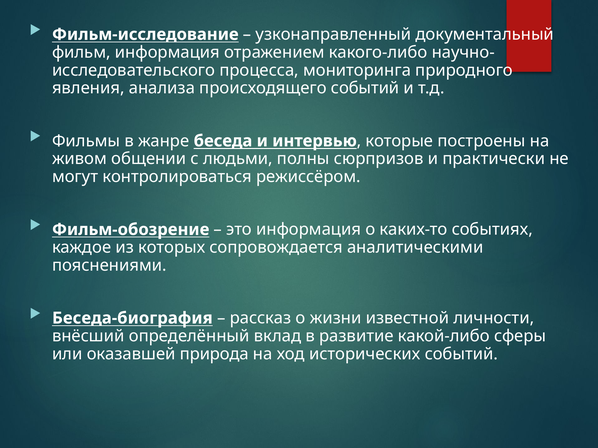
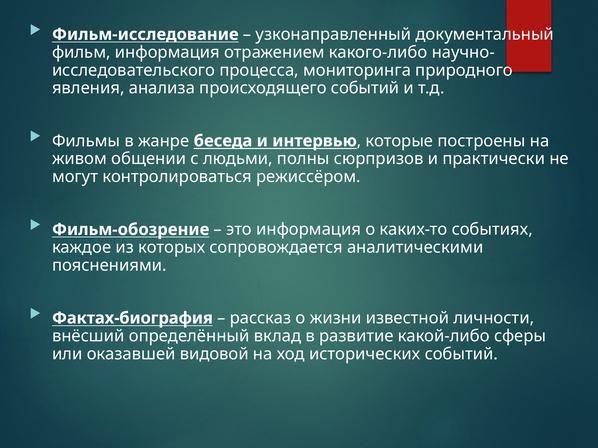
Беседа-биография: Беседа-биография -> Фактах-биография
природа: природа -> видовой
